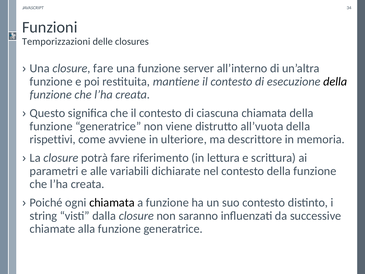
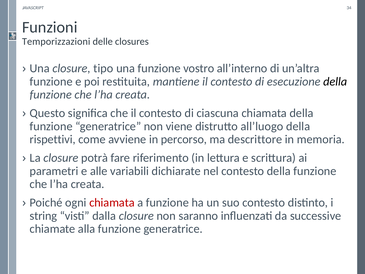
closure fare: fare -> tipo
server: server -> vostro
all’vuota: all’vuota -> all’luogo
ulteriore: ulteriore -> percorso
chiamata at (112, 202) colour: black -> red
